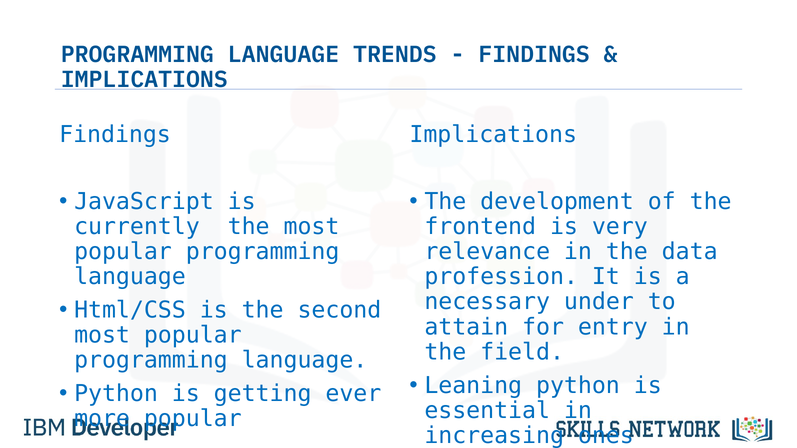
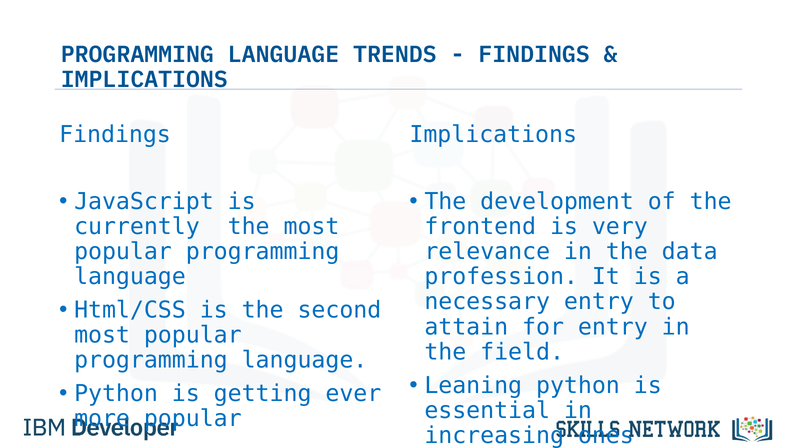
necessary under: under -> entry
